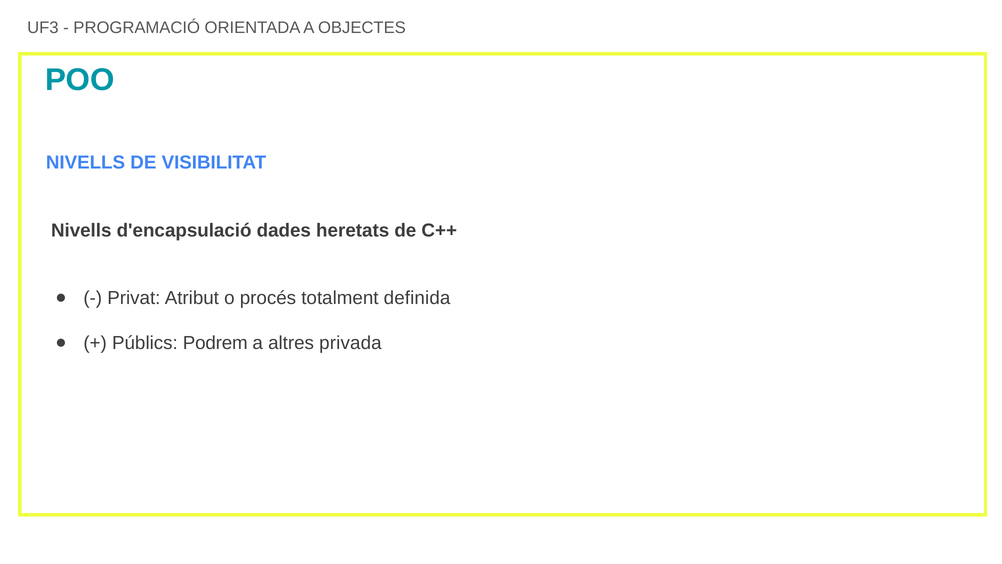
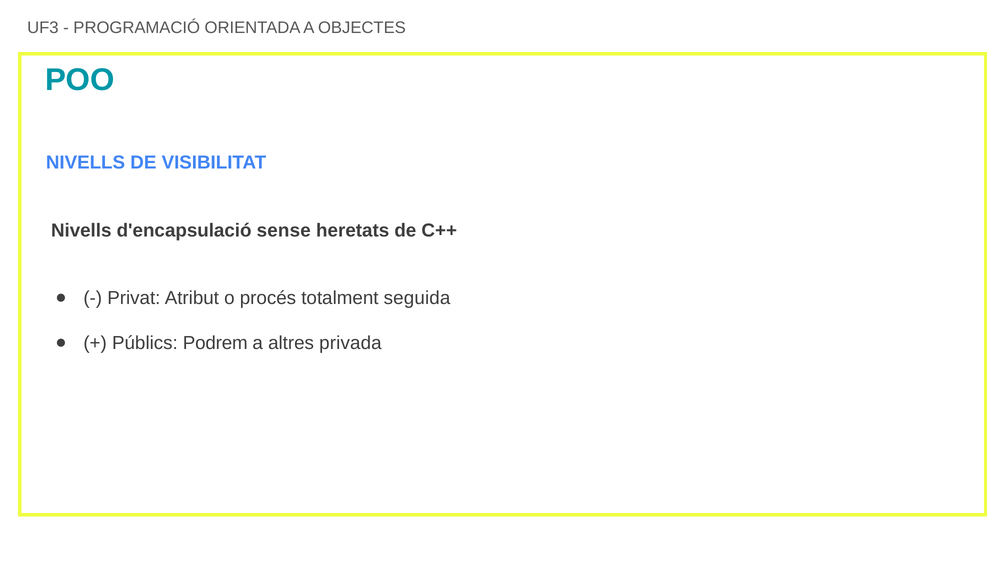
dades: dades -> sense
definida: definida -> seguida
